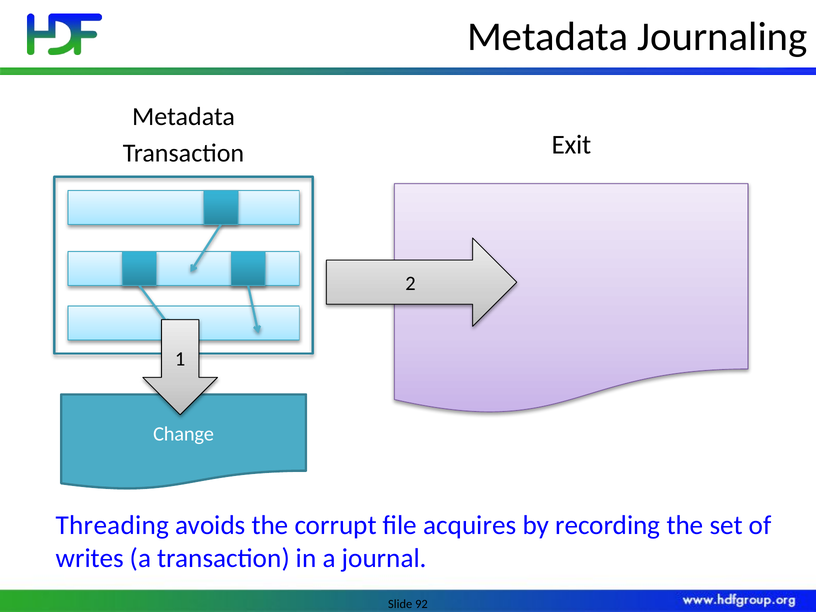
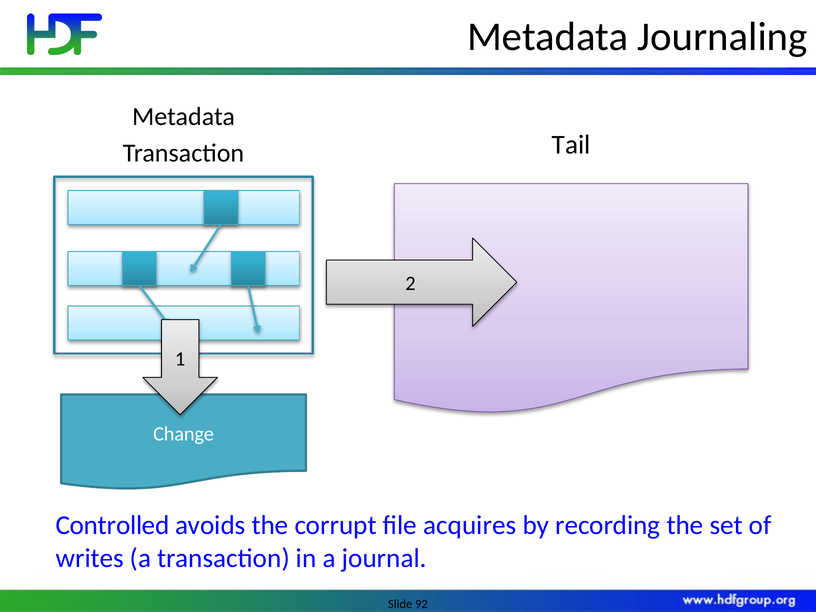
Exit: Exit -> Tail
Threading: Threading -> Controlled
